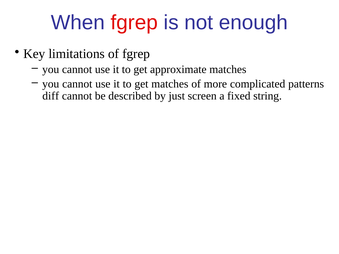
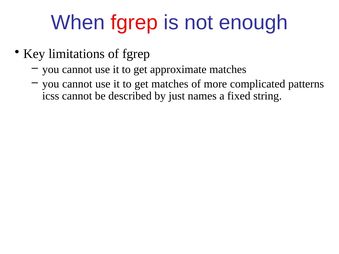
diff: diff -> icss
screen: screen -> names
